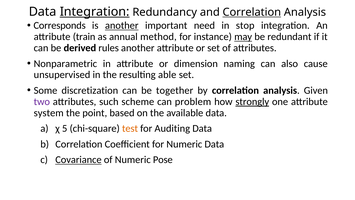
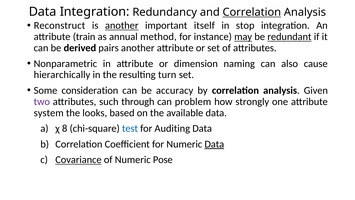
Integration at (95, 12) underline: present -> none
Corresponds: Corresponds -> Reconstruct
need: need -> itself
redundant underline: none -> present
rules: rules -> pairs
unsupervised: unsupervised -> hierarchically
able: able -> turn
discretization: discretization -> consideration
together: together -> accuracy
scheme: scheme -> through
strongly underline: present -> none
point: point -> looks
5: 5 -> 8
test colour: orange -> blue
Data at (214, 144) underline: none -> present
